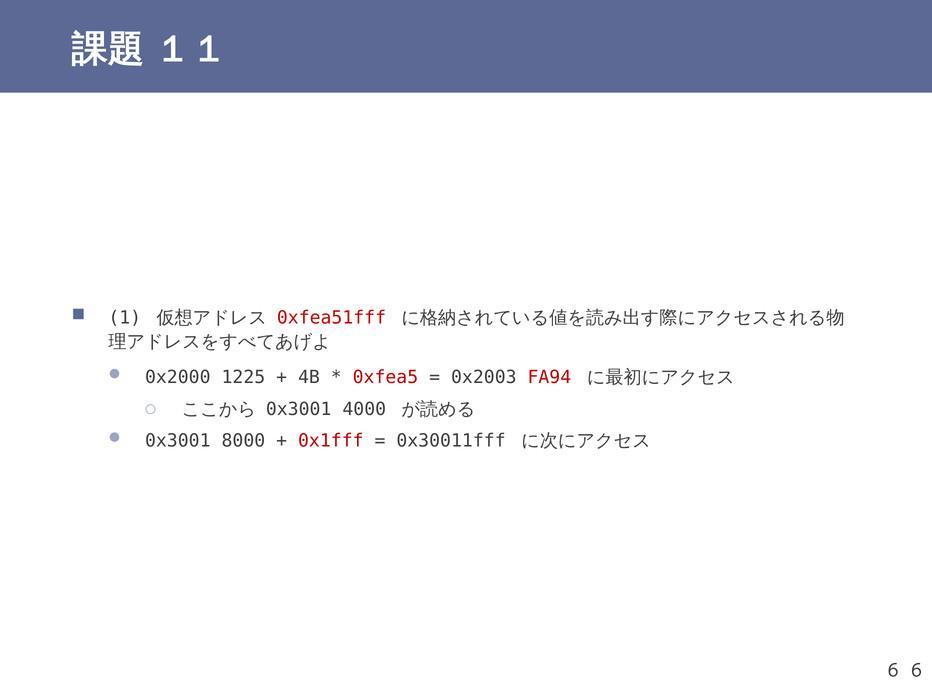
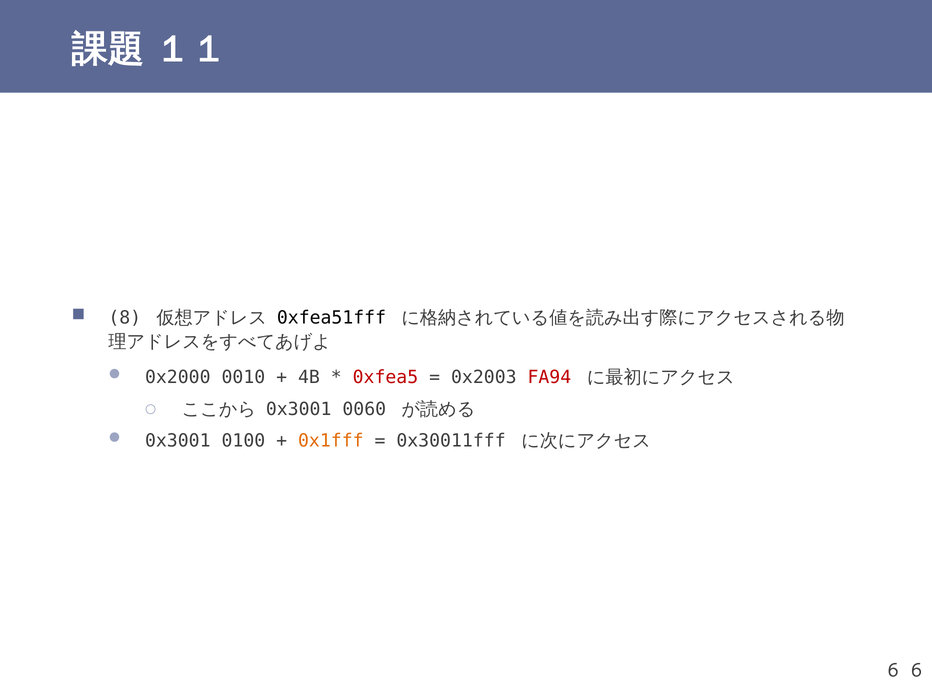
1: 1 -> 8
0xfea51fff colour: red -> black
1225: 1225 -> 0010
4000: 4000 -> 0060
8000: 8000 -> 0100
0x1fff colour: red -> orange
